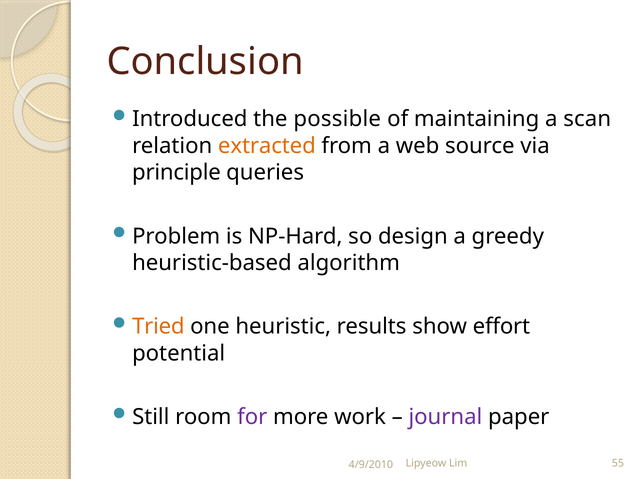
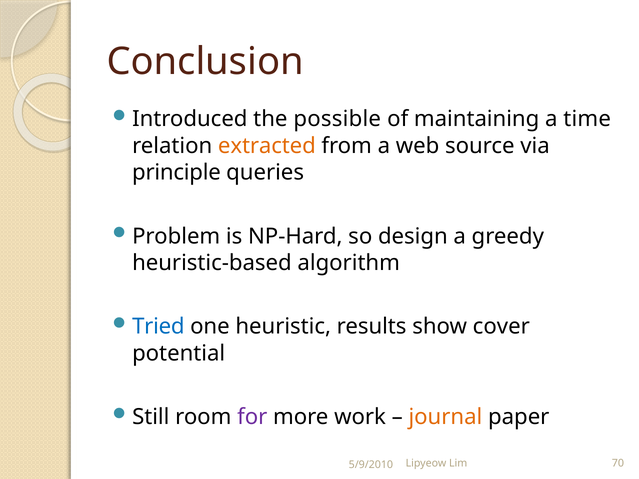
scan: scan -> time
Tried colour: orange -> blue
effort: effort -> cover
journal colour: purple -> orange
55: 55 -> 70
4/9/2010: 4/9/2010 -> 5/9/2010
